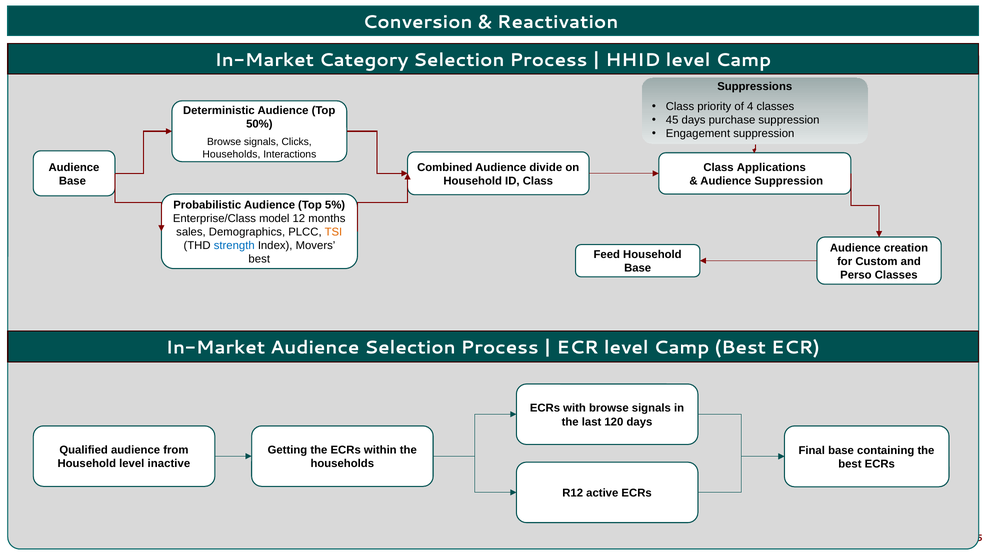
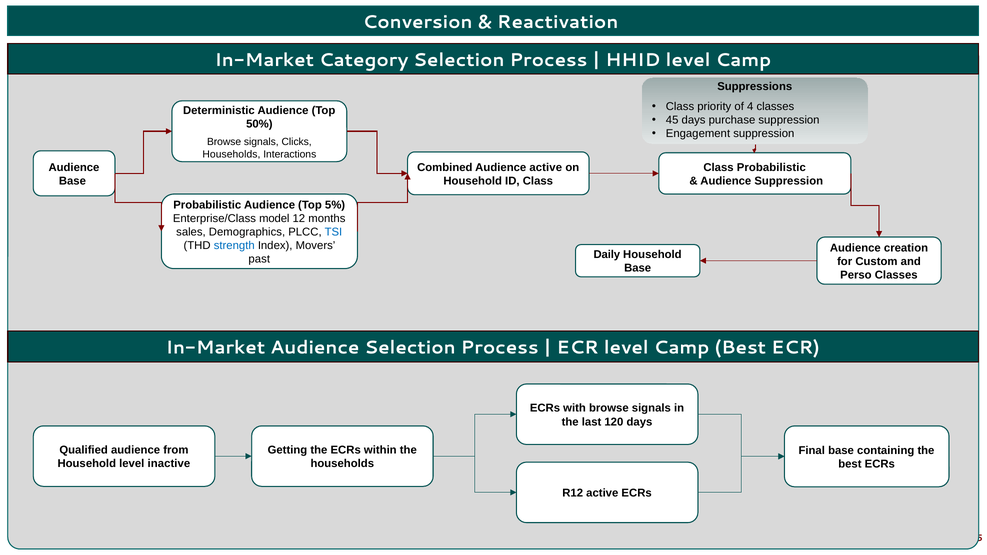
Audience divide: divide -> active
Class Applications: Applications -> Probabilistic
TSI colour: orange -> blue
Feed: Feed -> Daily
best at (259, 259): best -> past
